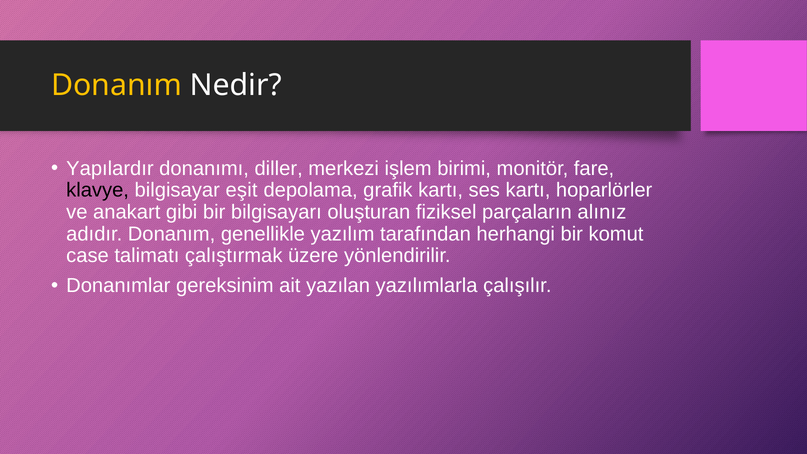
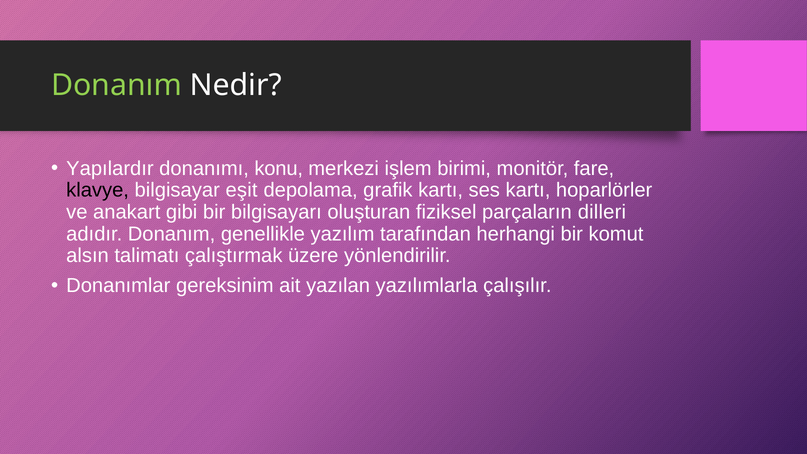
Donanım at (116, 85) colour: yellow -> light green
diller: diller -> konu
alınız: alınız -> dilleri
case: case -> alsın
